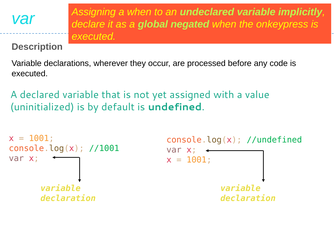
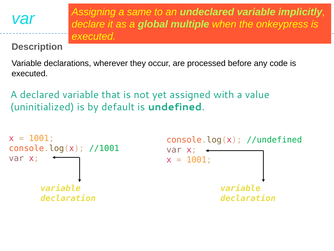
a when: when -> same
negated: negated -> multiple
